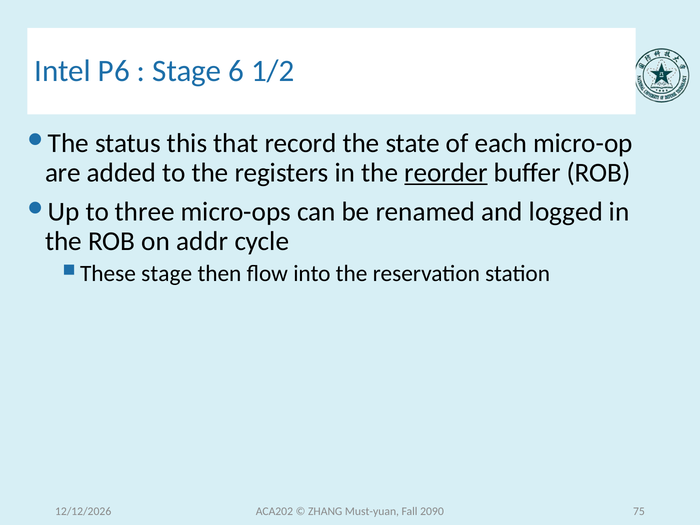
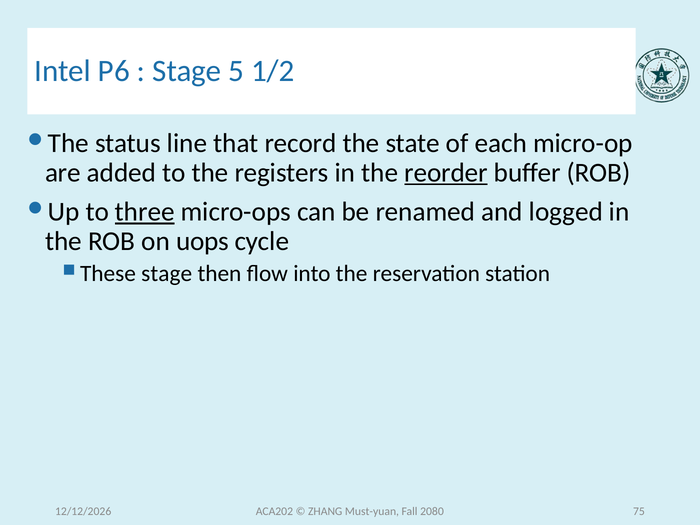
6: 6 -> 5
this: this -> line
three underline: none -> present
addr: addr -> uops
2090: 2090 -> 2080
